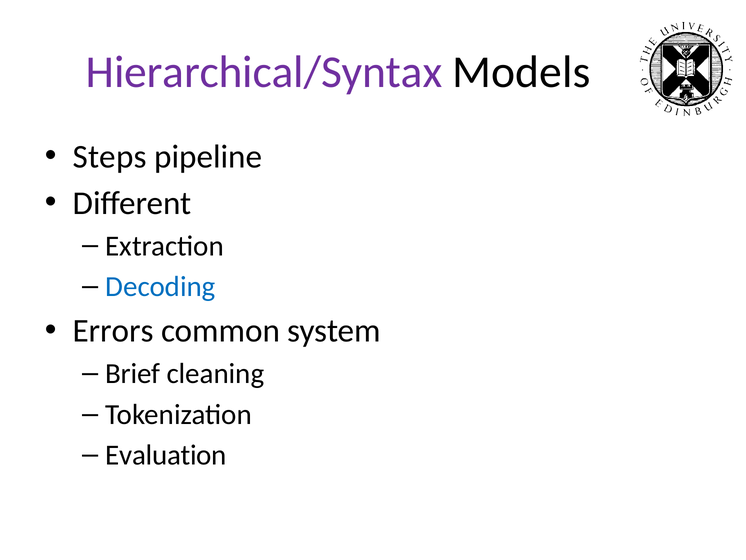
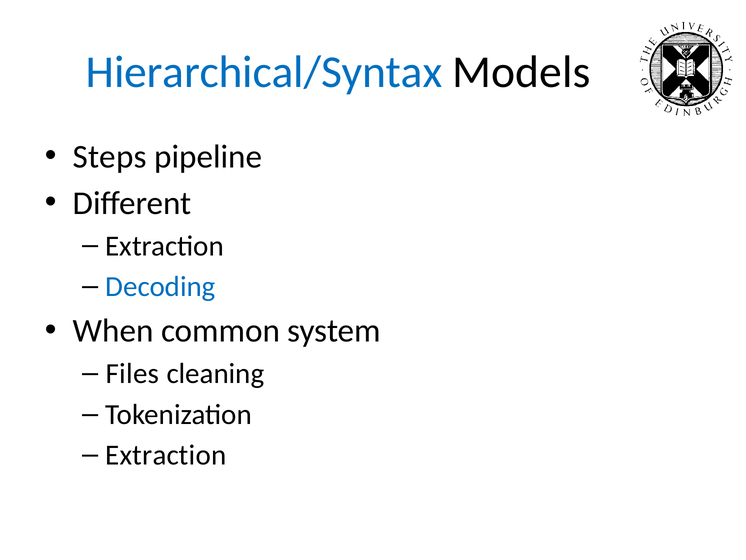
Hierarchical/Syntax colour: purple -> blue
Errors: Errors -> When
Brief: Brief -> Files
Evaluation at (166, 455): Evaluation -> Extraction
